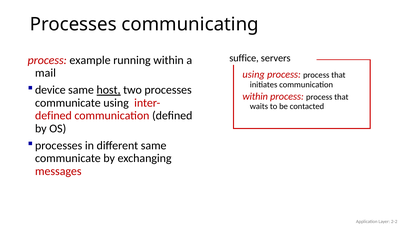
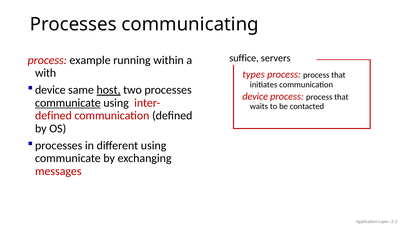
mail: mail -> with
using at (254, 75): using -> types
within at (255, 97): within -> device
communicate at (68, 103) underline: none -> present
different same: same -> using
